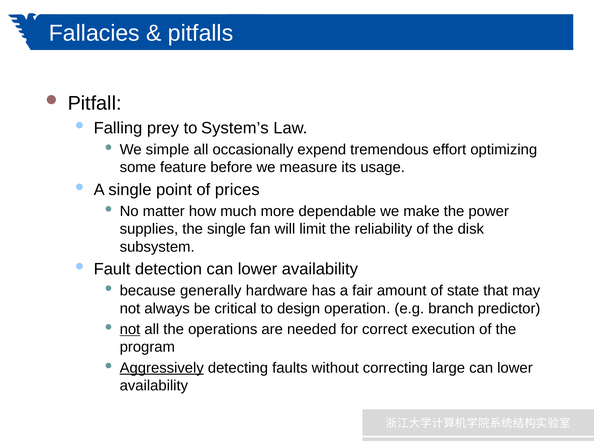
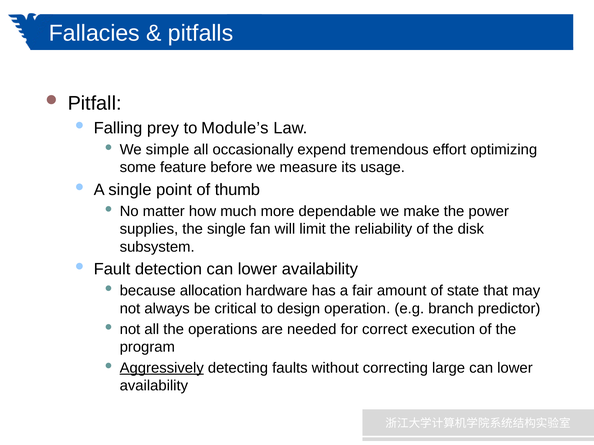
System’s: System’s -> Module’s
prices: prices -> thumb
generally: generally -> allocation
not at (130, 330) underline: present -> none
